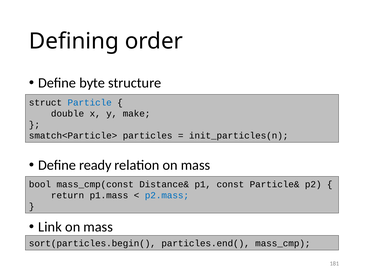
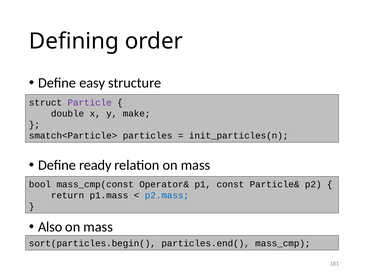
byte: byte -> easy
Particle colour: blue -> purple
Distance&: Distance& -> Operator&
Link: Link -> Also
